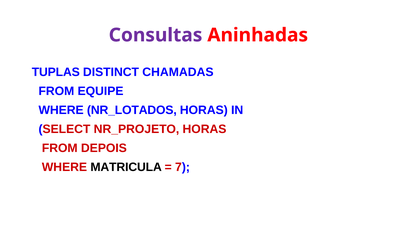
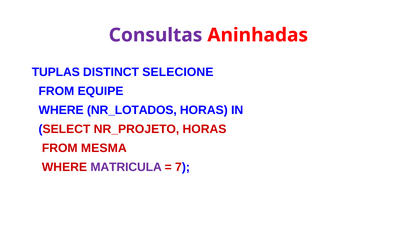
CHAMADAS: CHAMADAS -> SELECIONE
DEPOIS: DEPOIS -> MESMA
MATRICULA colour: black -> purple
